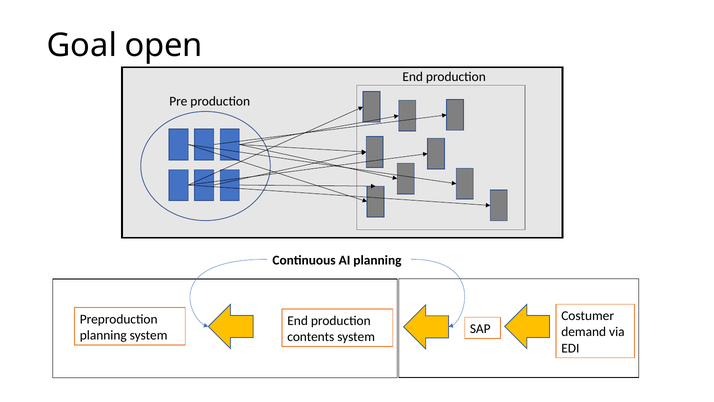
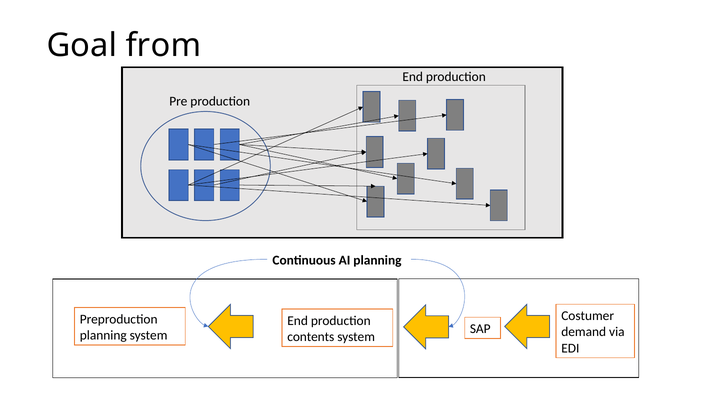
open: open -> from
